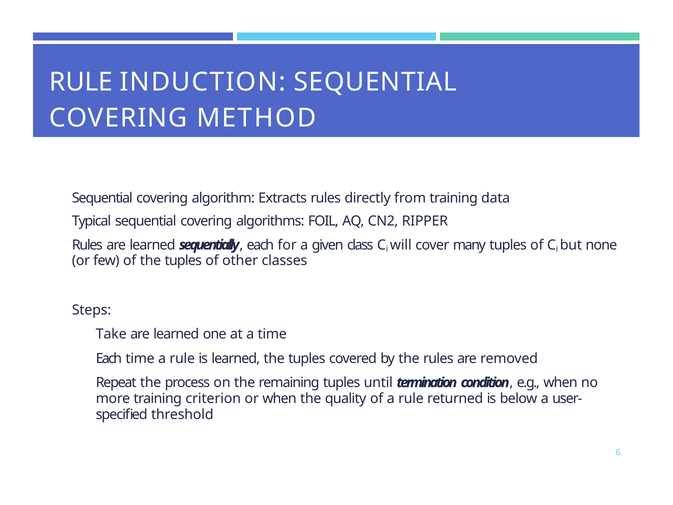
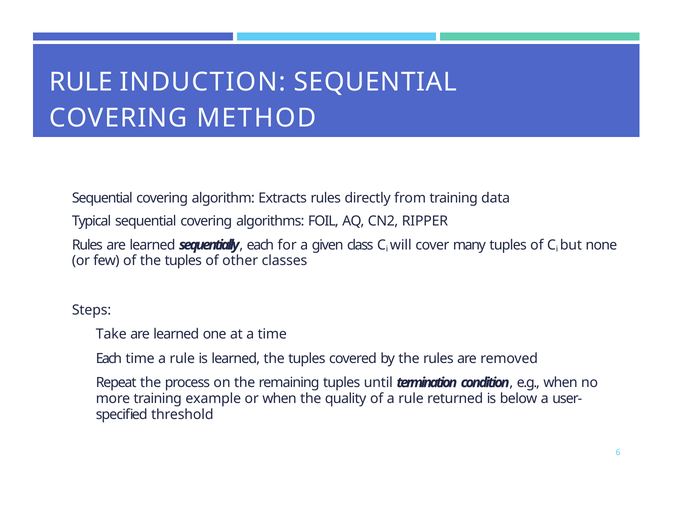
criterion: criterion -> example
